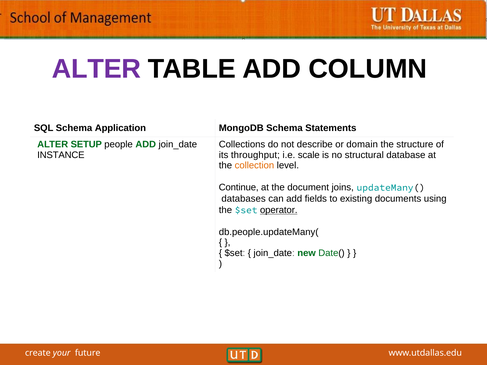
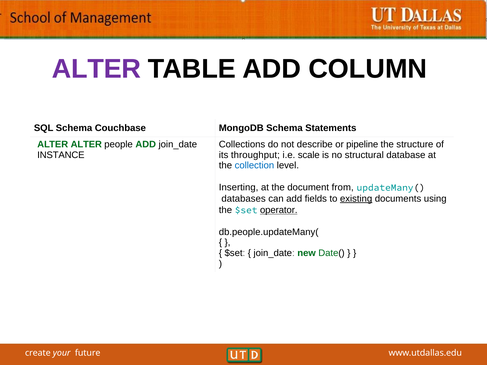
Application: Application -> Couchbase
ALTER SETUP: SETUP -> ALTER
domain: domain -> pipeline
collection colour: orange -> blue
Continue: Continue -> Inserting
joins: joins -> from
existing underline: none -> present
